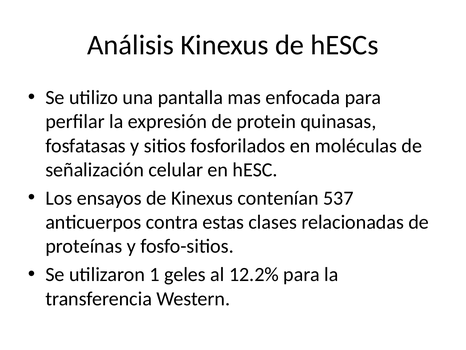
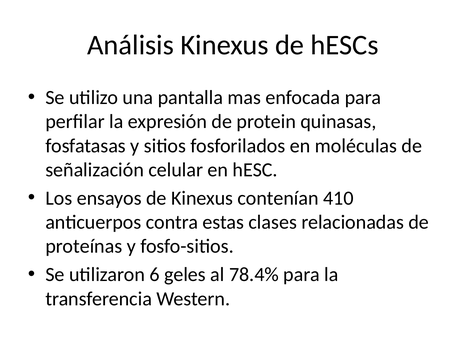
537: 537 -> 410
1: 1 -> 6
12.2%: 12.2% -> 78.4%
